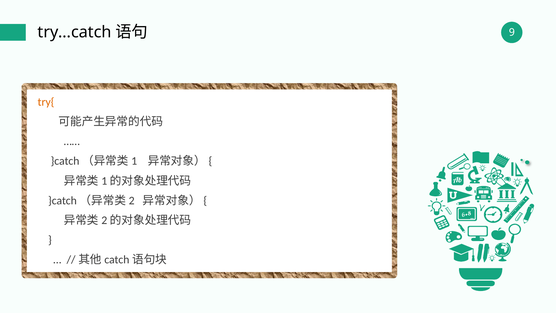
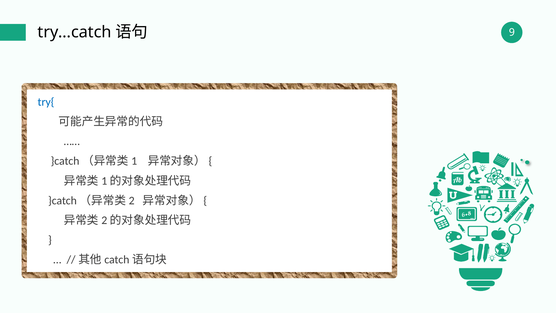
try{ colour: orange -> blue
